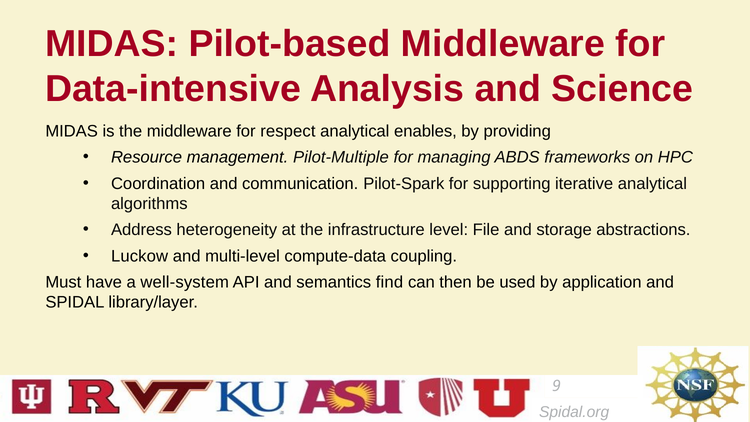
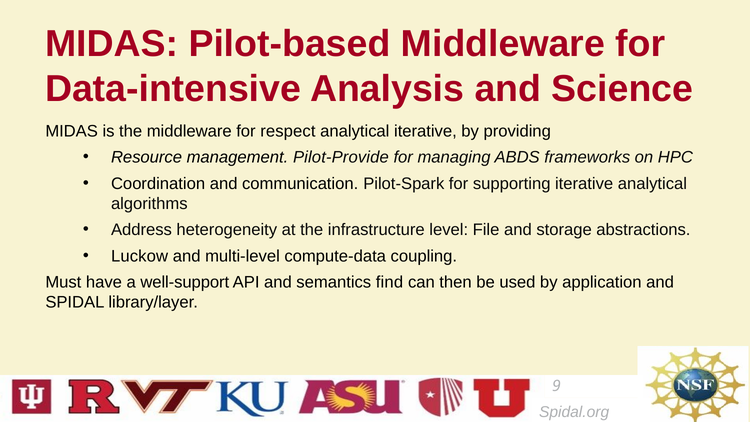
analytical enables: enables -> iterative
Pilot-Multiple: Pilot-Multiple -> Pilot-Provide
well-system: well-system -> well-support
